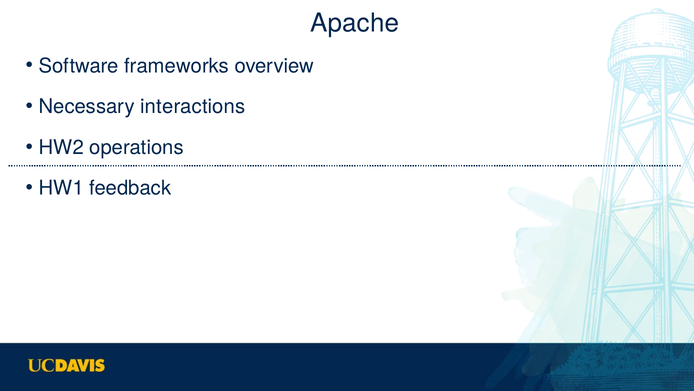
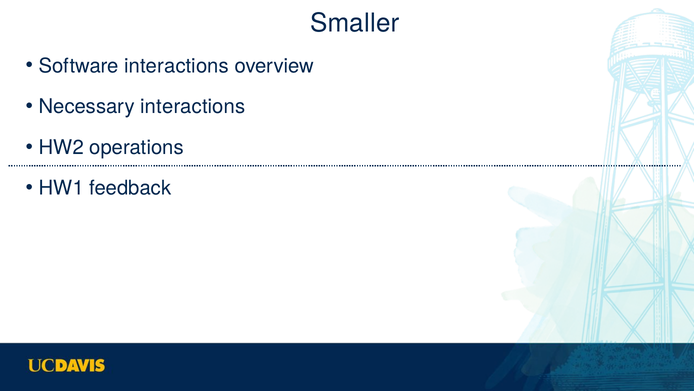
Apache: Apache -> Smaller
Software frameworks: frameworks -> interactions
